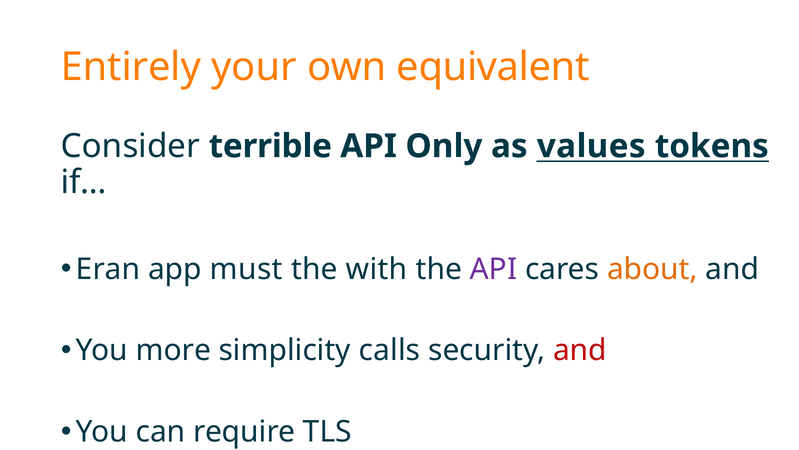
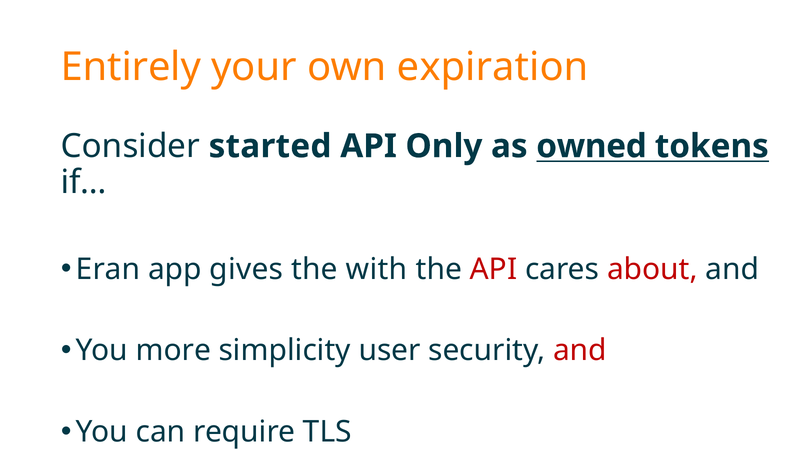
equivalent: equivalent -> expiration
terrible: terrible -> started
values: values -> owned
must: must -> gives
API at (494, 269) colour: purple -> red
about colour: orange -> red
calls: calls -> user
